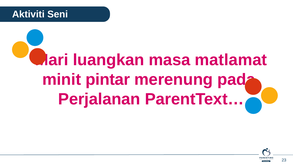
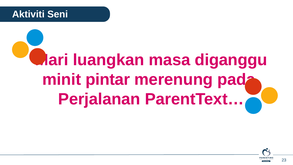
matlamat: matlamat -> diganggu
